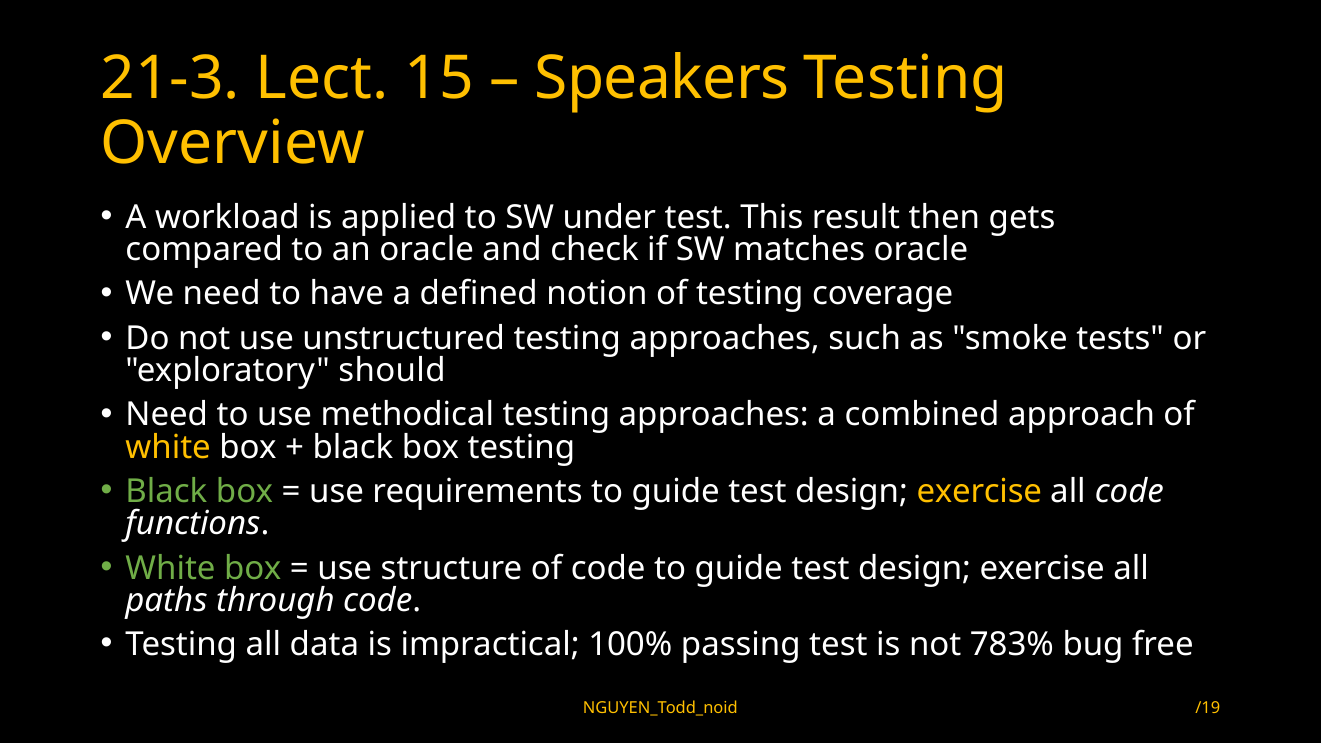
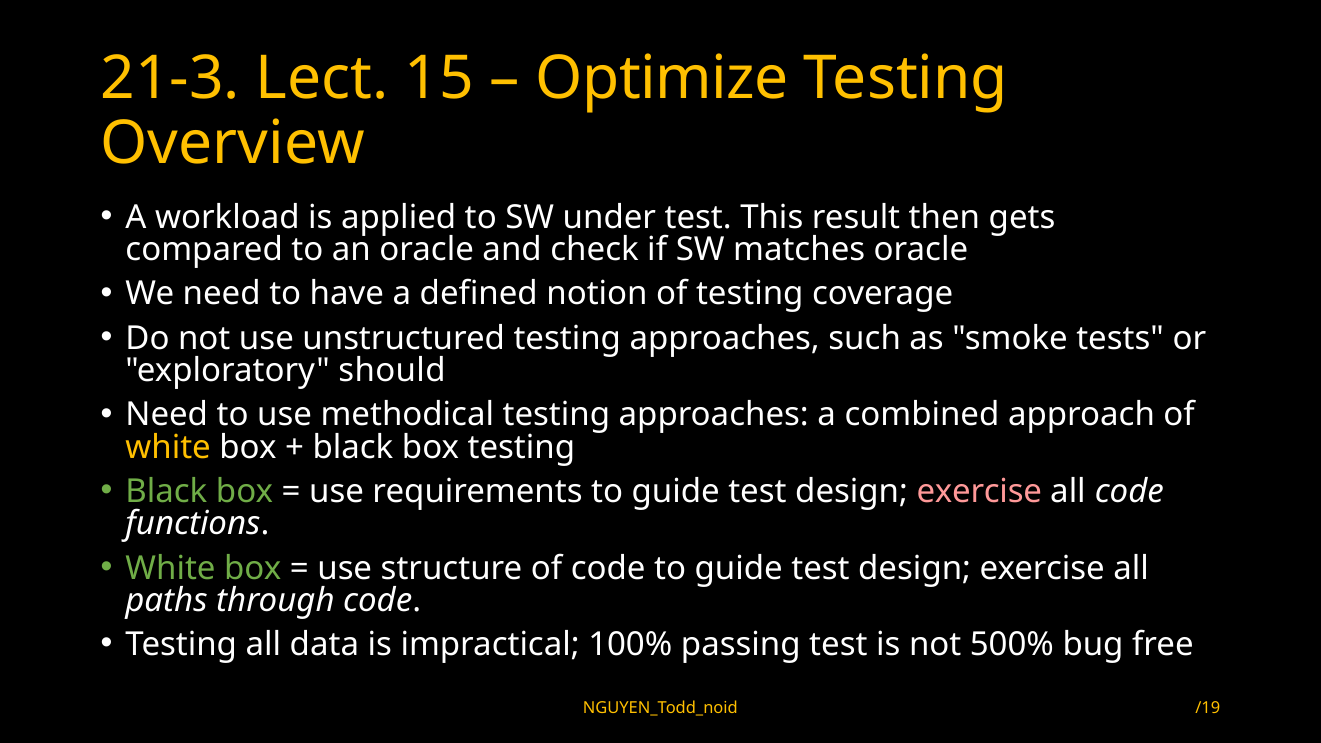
Speakers: Speakers -> Optimize
exercise at (979, 492) colour: yellow -> pink
783%: 783% -> 500%
